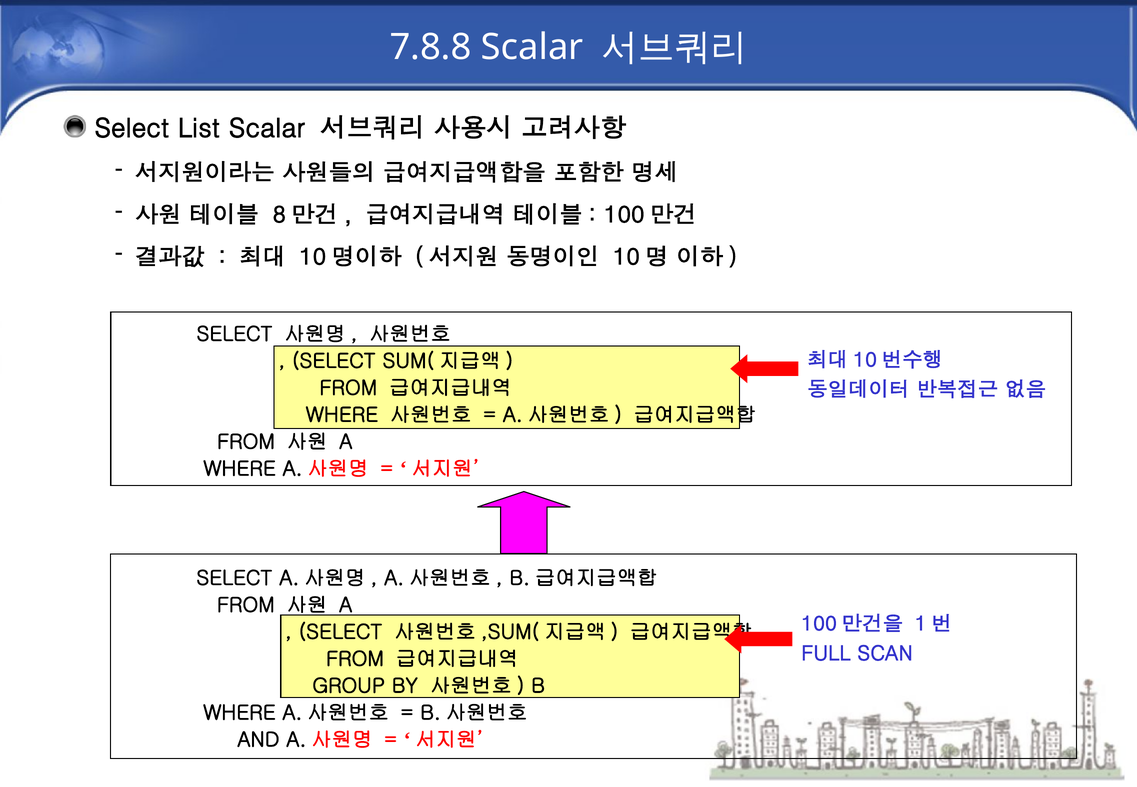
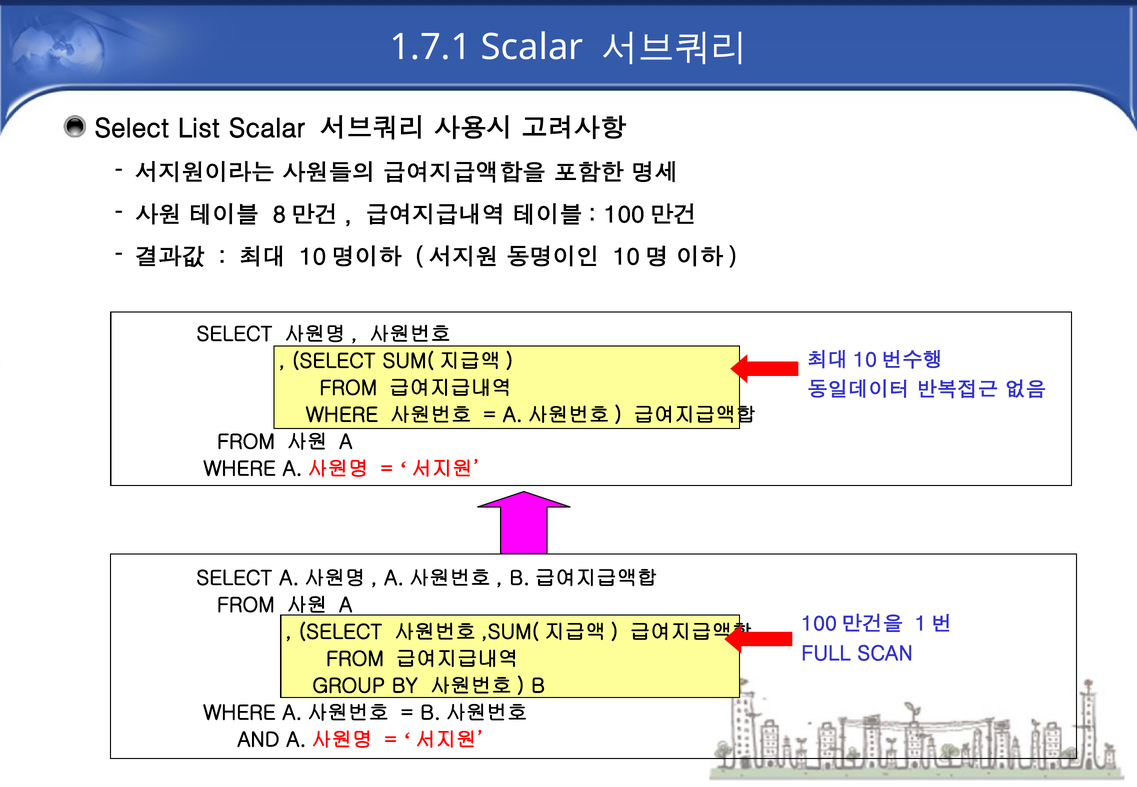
7.8.8: 7.8.8 -> 1.7.1
